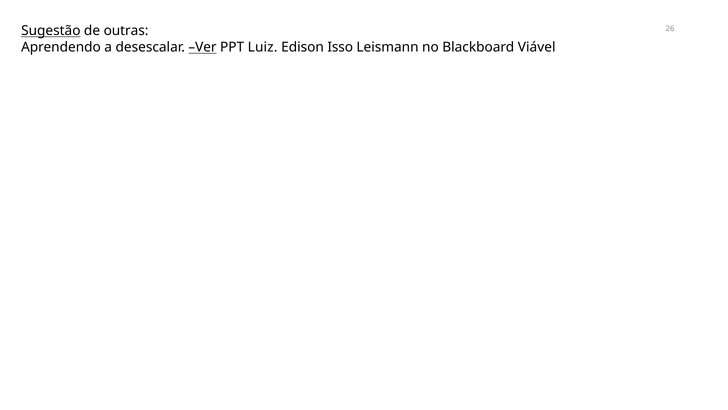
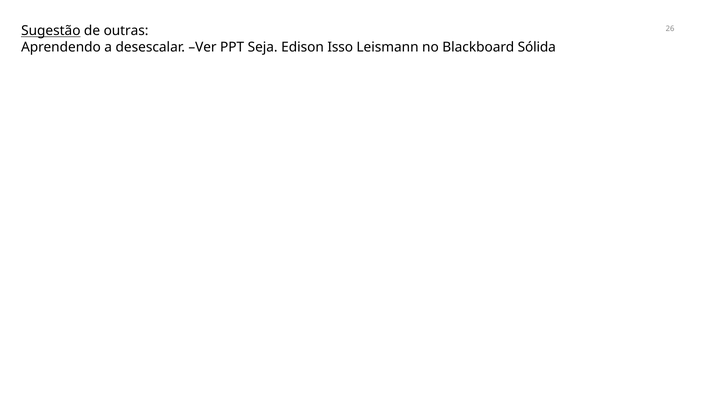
Ver underline: present -> none
Luiz: Luiz -> Seja
Viável: Viável -> Sólida
